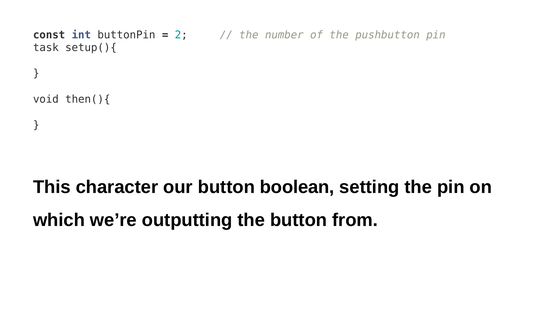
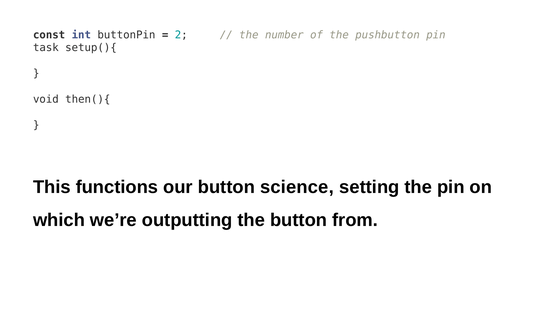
character: character -> functions
boolean: boolean -> science
